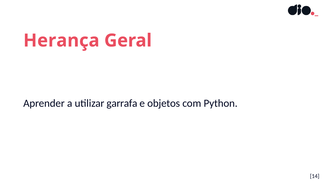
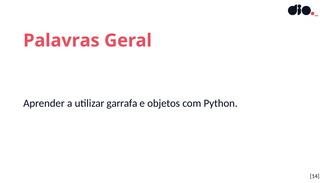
Herança: Herança -> Palavras
